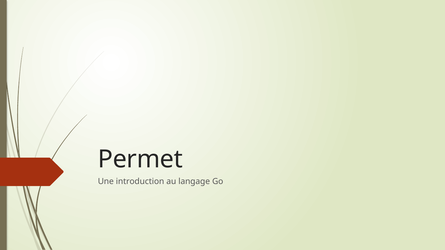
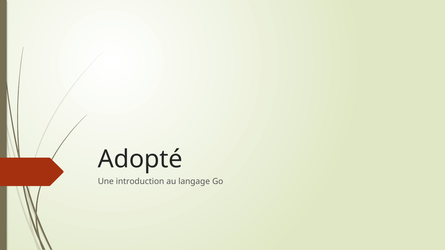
Permet: Permet -> Adopté
